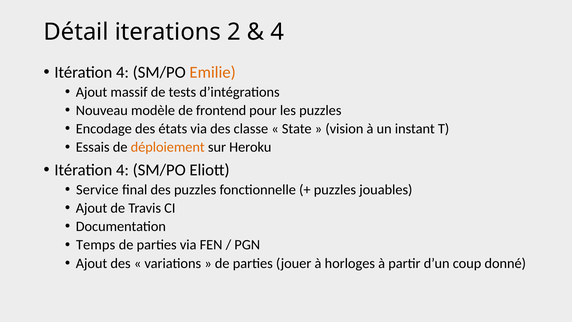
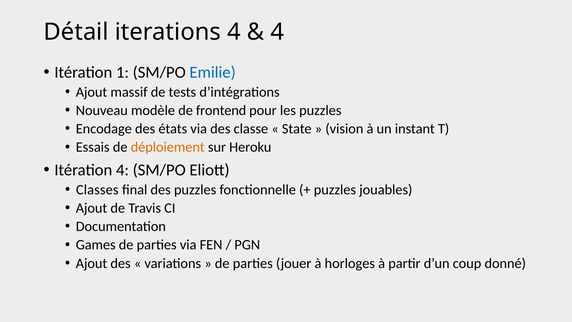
iterations 2: 2 -> 4
4 at (122, 72): 4 -> 1
Emilie colour: orange -> blue
Service: Service -> Classes
Temps: Temps -> Games
